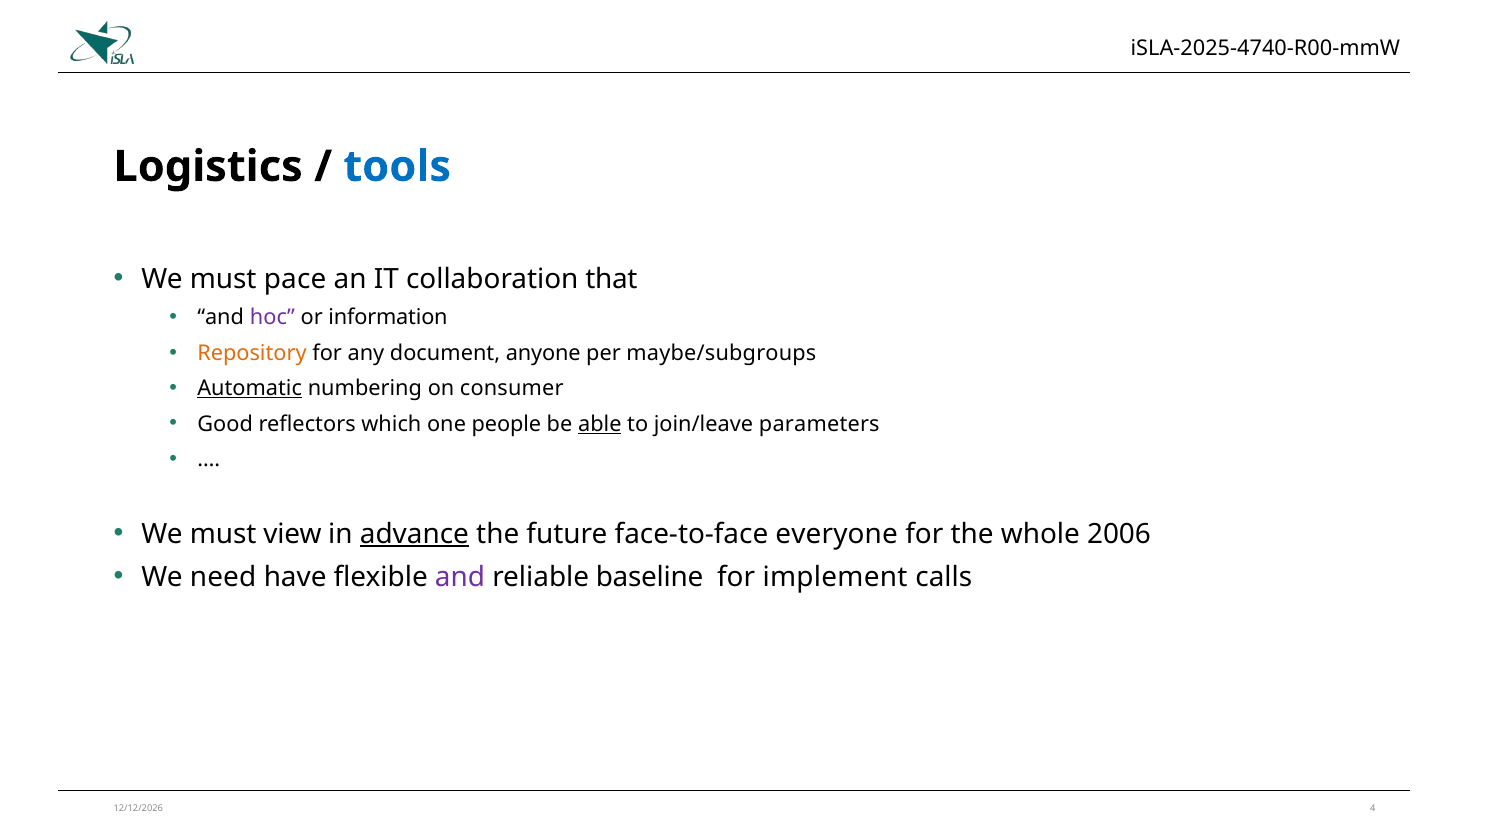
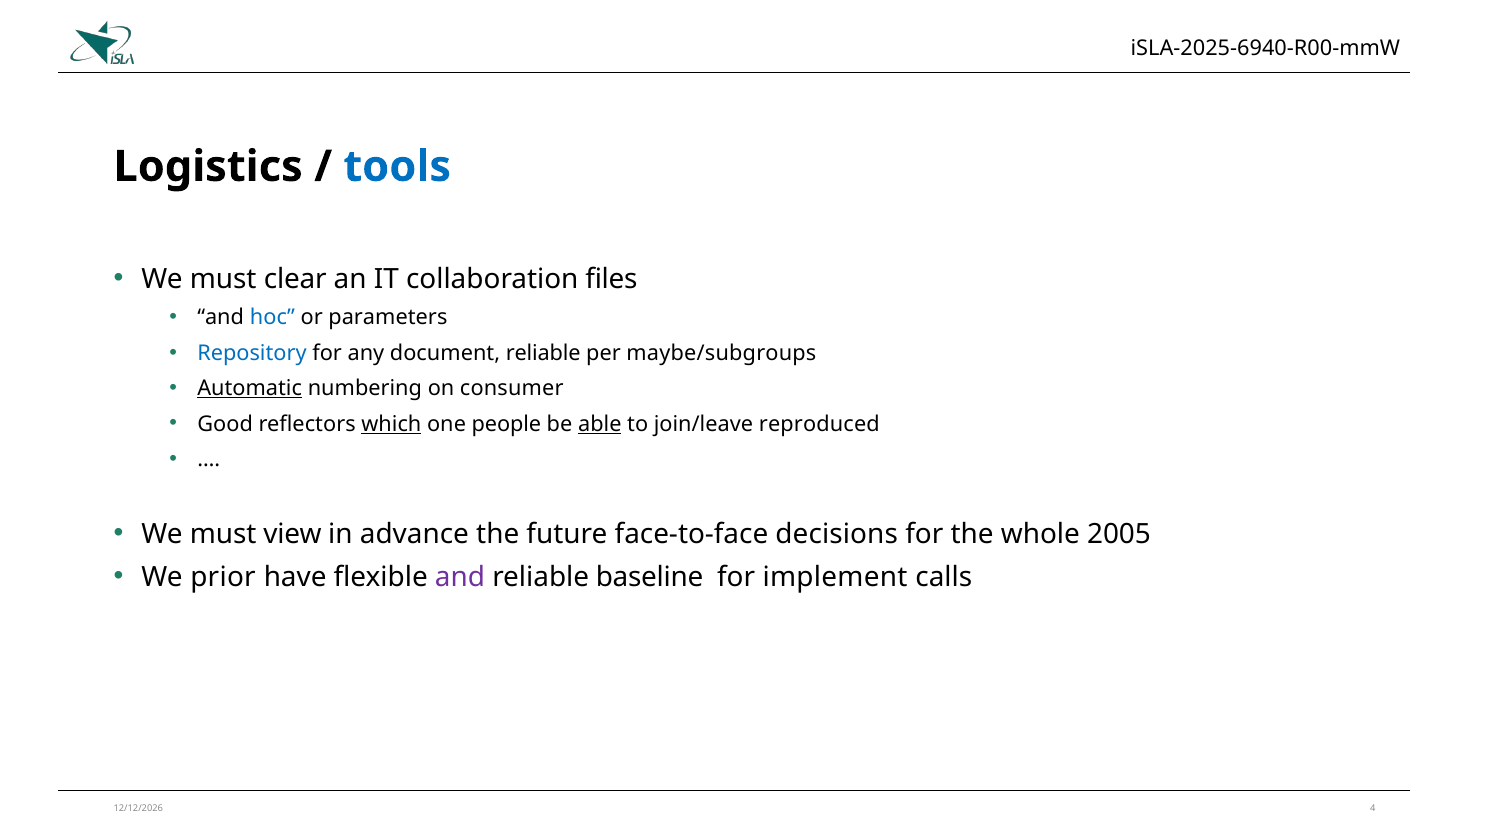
iSLA-2025-4740-R00-mmW: iSLA-2025-4740-R00-mmW -> iSLA-2025-6940-R00-mmW
pace: pace -> clear
that: that -> files
hoc colour: purple -> blue
information: information -> parameters
Repository colour: orange -> blue
document anyone: anyone -> reliable
which underline: none -> present
parameters: parameters -> reproduced
advance underline: present -> none
everyone: everyone -> decisions
2006: 2006 -> 2005
need: need -> prior
